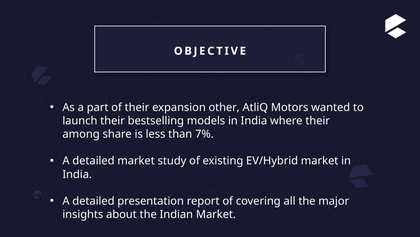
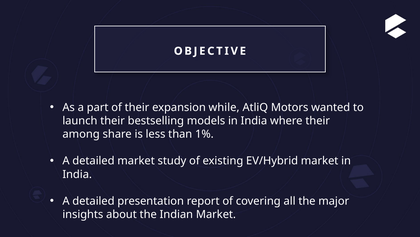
other: other -> while
7%: 7% -> 1%
